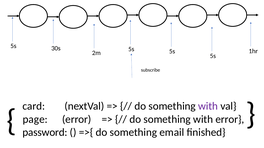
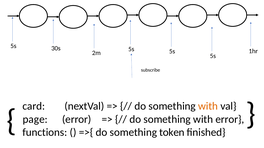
with at (208, 106) colour: purple -> orange
password: password -> functions
email: email -> token
